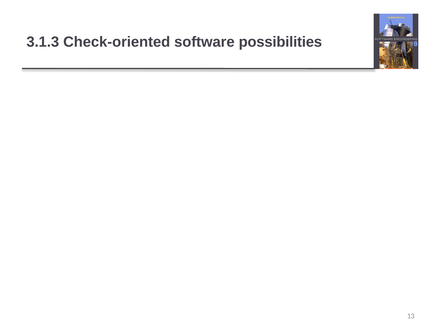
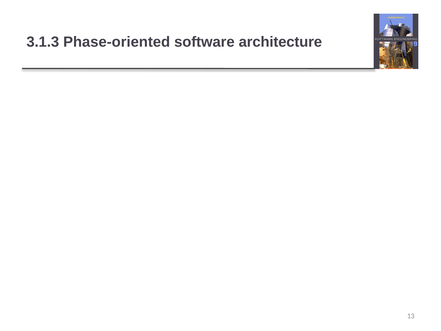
Check-oriented: Check-oriented -> Phase-oriented
possibilities: possibilities -> architecture
